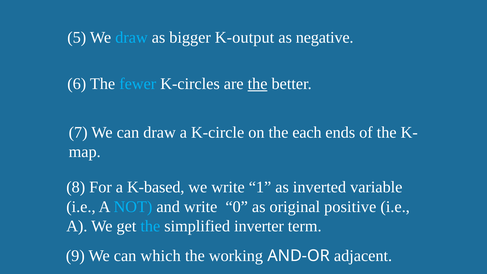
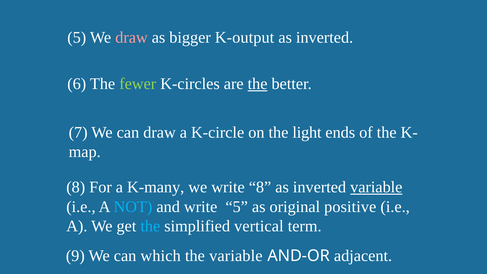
draw at (132, 37) colour: light blue -> pink
negative at (325, 37): negative -> inverted
fewer colour: light blue -> light green
each: each -> light
K-based: K-based -> K-many
write 1: 1 -> 8
variable at (376, 187) underline: none -> present
write 0: 0 -> 5
inverter: inverter -> vertical
the working: working -> variable
